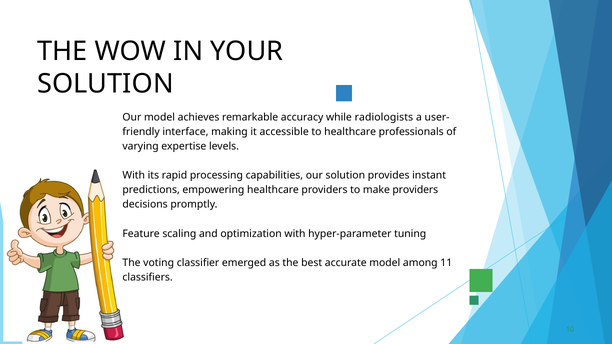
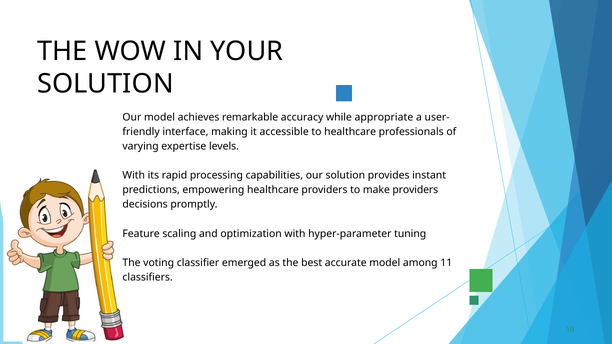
radiologists: radiologists -> appropriate
